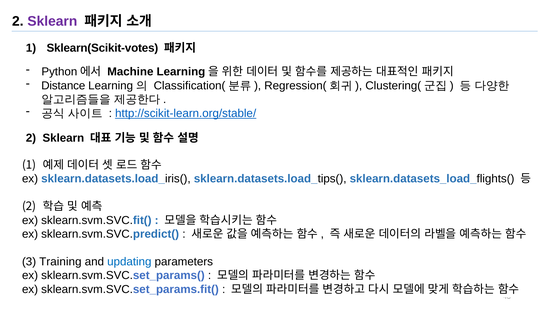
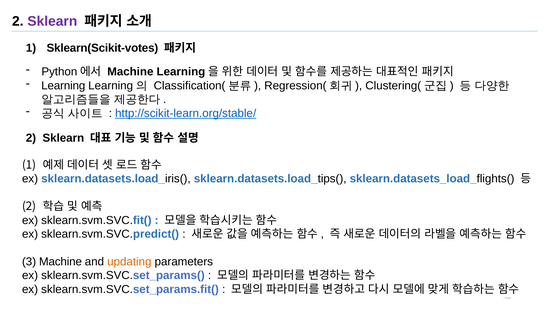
Distance: Distance -> Learning
3 Training: Training -> Machine
updating colour: blue -> orange
